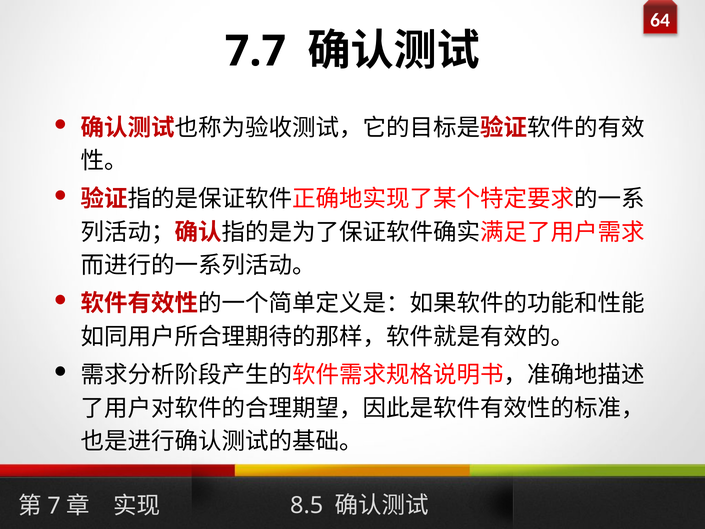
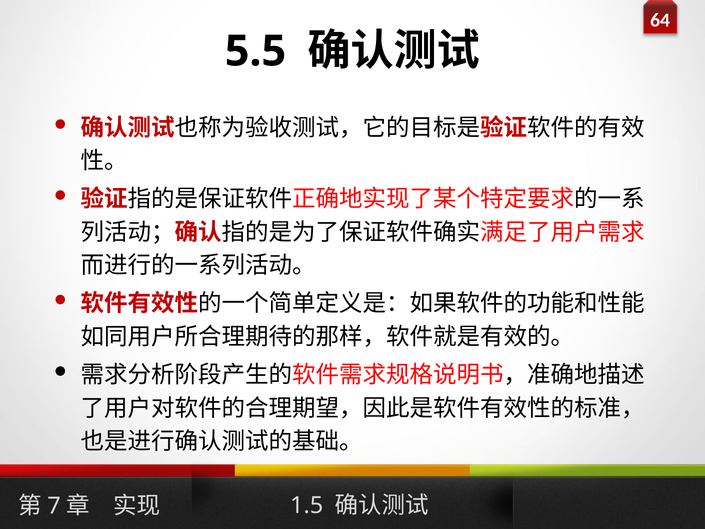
7.7: 7.7 -> 5.5
8.5: 8.5 -> 1.5
